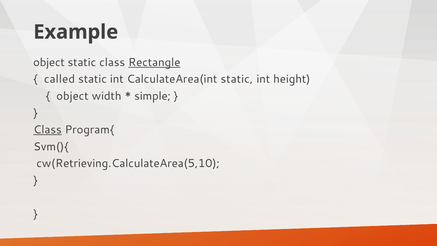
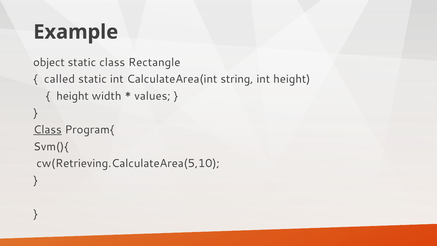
Rectangle underline: present -> none
CalculateArea(int static: static -> string
object at (72, 96): object -> height
simple: simple -> values
